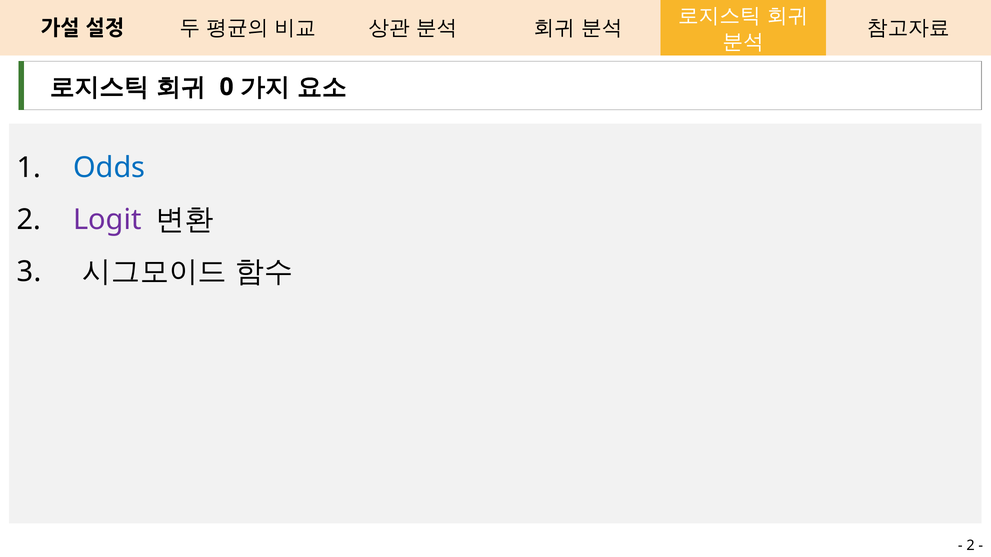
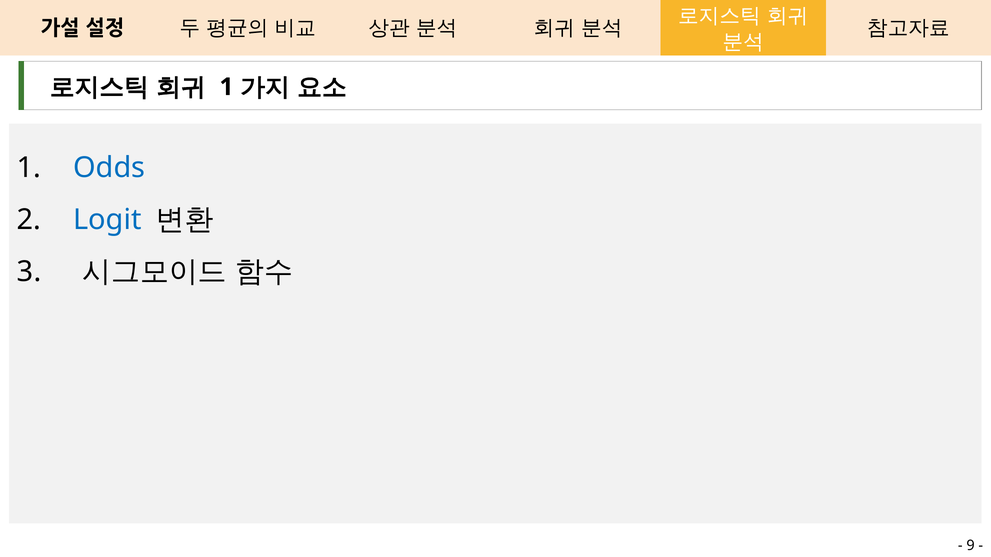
0 at (227, 87): 0 -> 1
Logit colour: purple -> blue
2 at (971, 546): 2 -> 9
